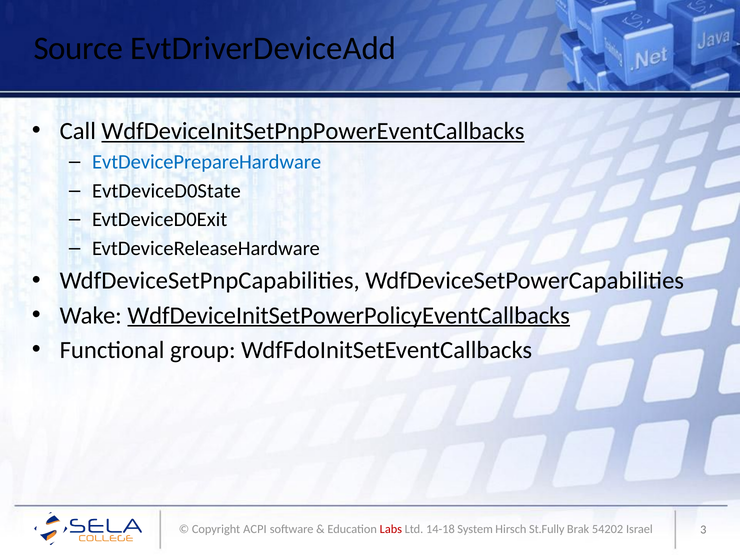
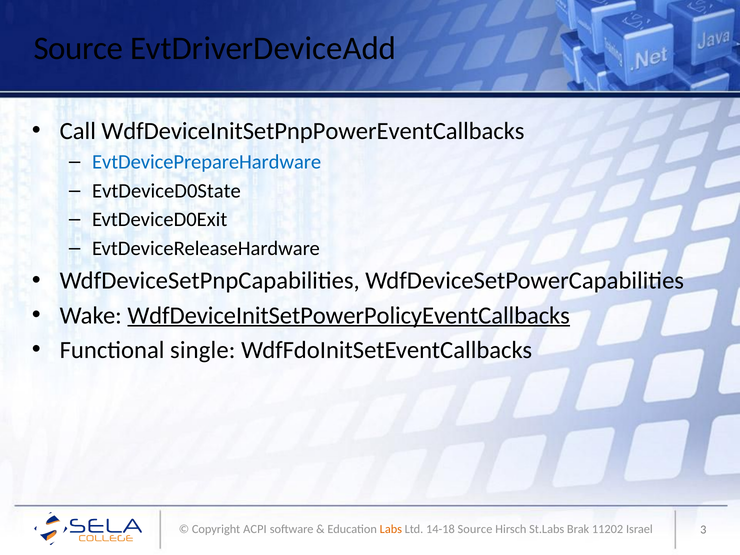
WdfDeviceInitSetPnpPowerEventCallbacks underline: present -> none
group: group -> single
Labs colour: red -> orange
14-18 System: System -> Source
St.Fully: St.Fully -> St.Labs
54202: 54202 -> 11202
